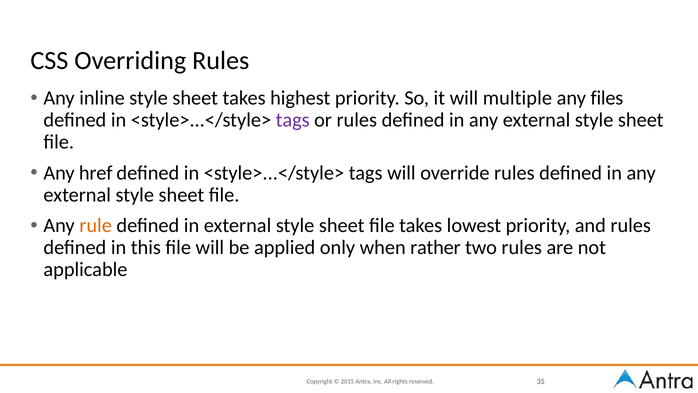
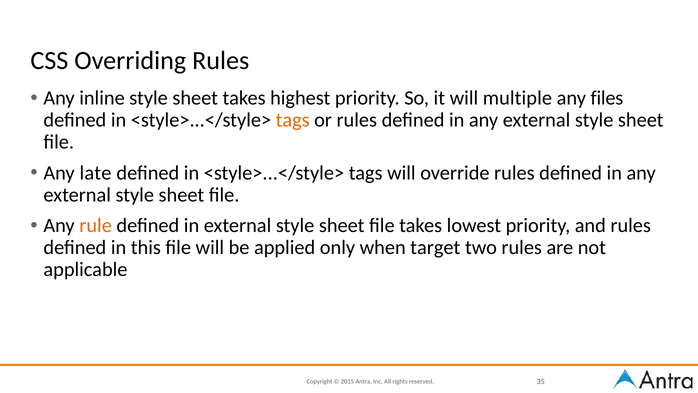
tags at (293, 120) colour: purple -> orange
href: href -> late
rather: rather -> target
